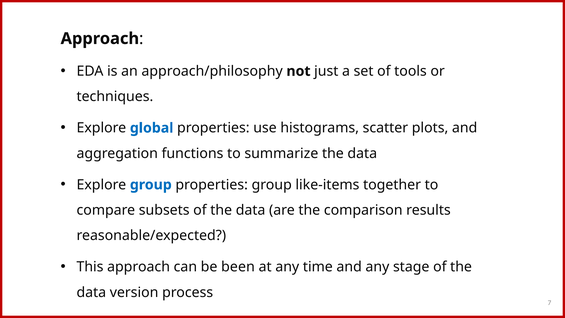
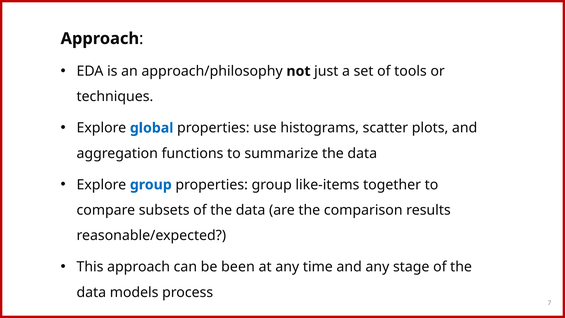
version: version -> models
